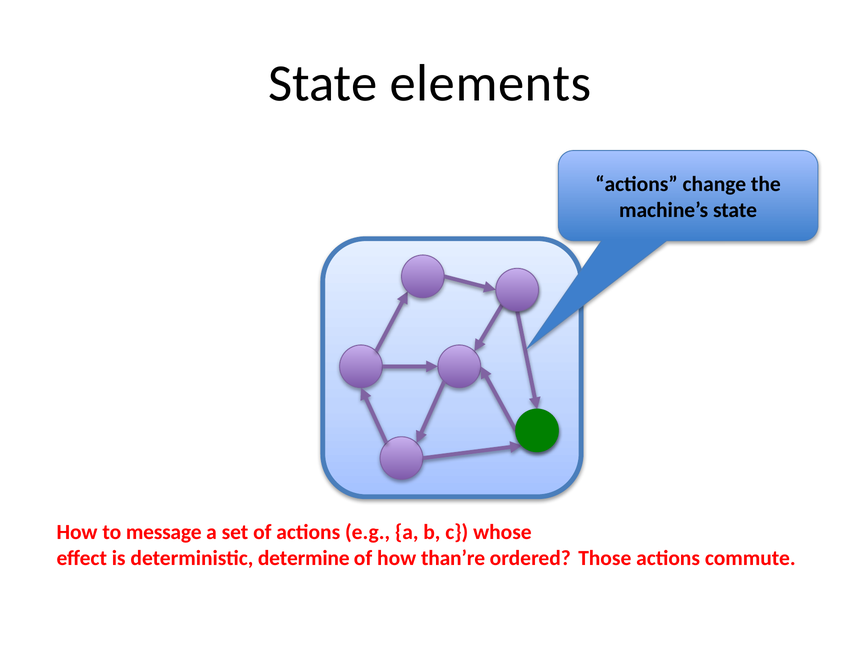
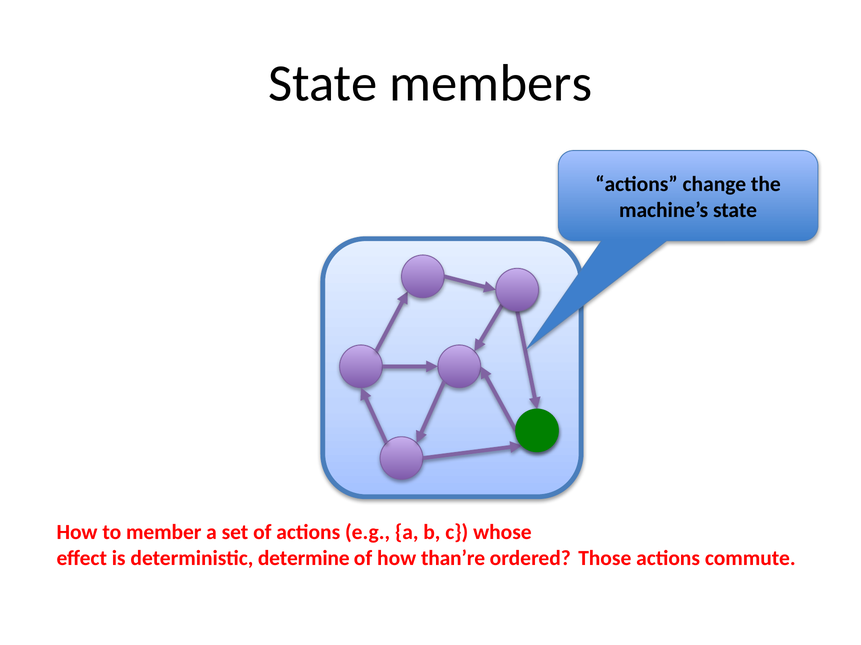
elements: elements -> members
message: message -> member
